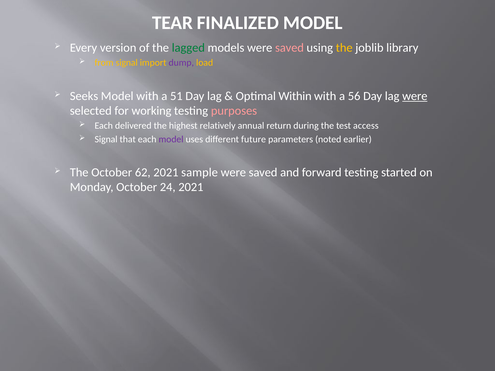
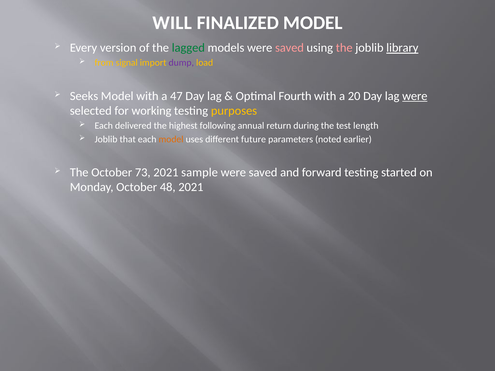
TEAR: TEAR -> WILL
the at (344, 48) colour: yellow -> pink
library underline: none -> present
51: 51 -> 47
Within: Within -> Fourth
56: 56 -> 20
purposes colour: pink -> yellow
relatively: relatively -> following
access: access -> length
Signal at (106, 139): Signal -> Joblib
model at (171, 139) colour: purple -> orange
62: 62 -> 73
24: 24 -> 48
